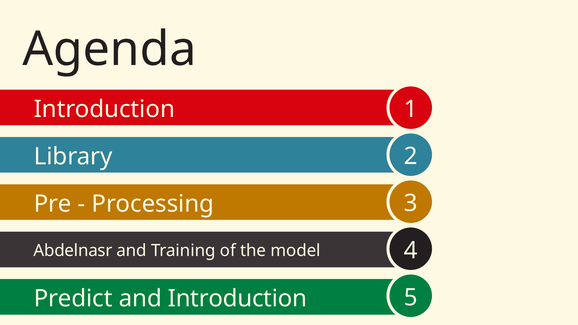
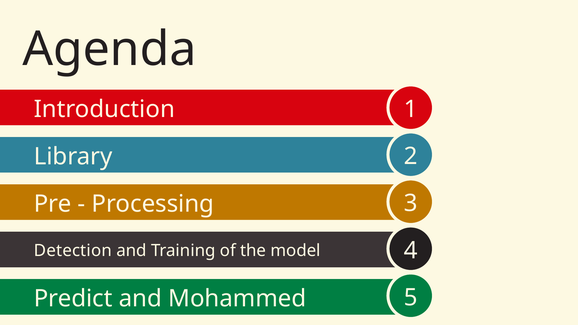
Abdelnasr: Abdelnasr -> Detection
and Introduction: Introduction -> Mohammed
